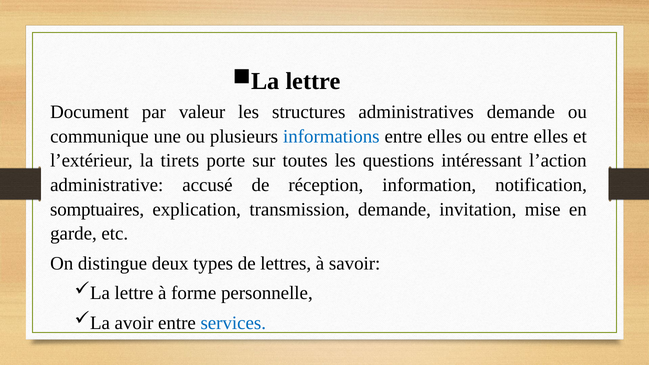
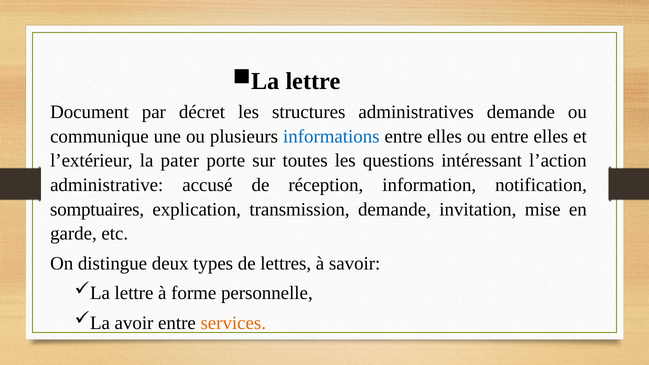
valeur: valeur -> décret
tirets: tirets -> pater
services colour: blue -> orange
